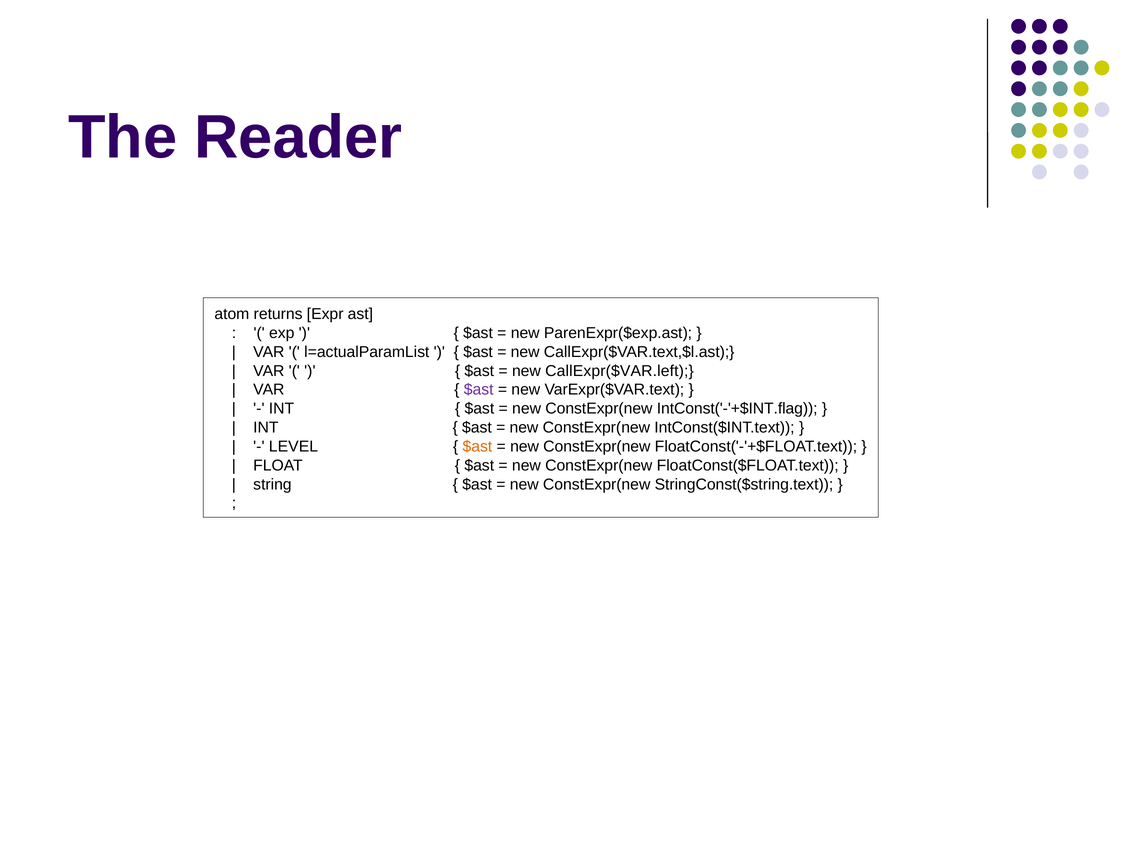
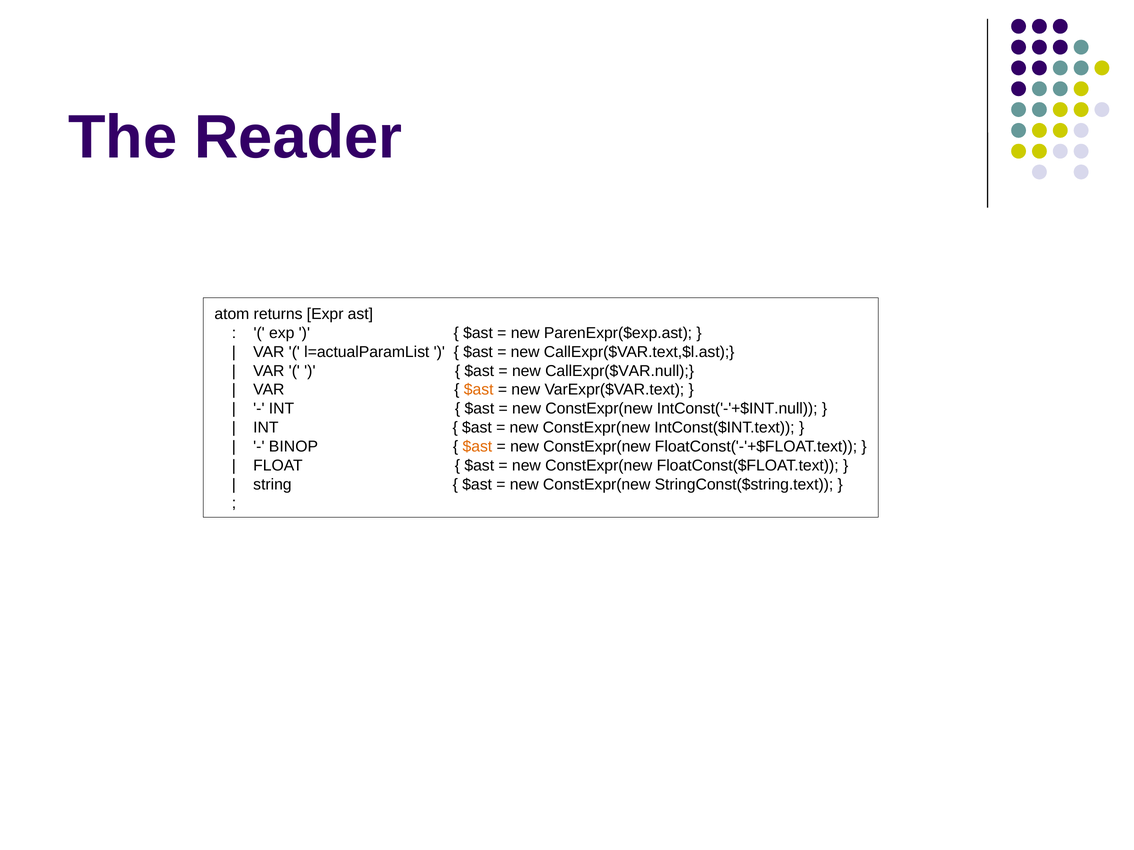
CallExpr($VAR.left: CallExpr($VAR.left -> CallExpr($VAR.null
$ast at (479, 390) colour: purple -> orange
IntConst('-'+$INT.flag: IntConst('-'+$INT.flag -> IntConst('-'+$INT.null
LEVEL: LEVEL -> BINOP
